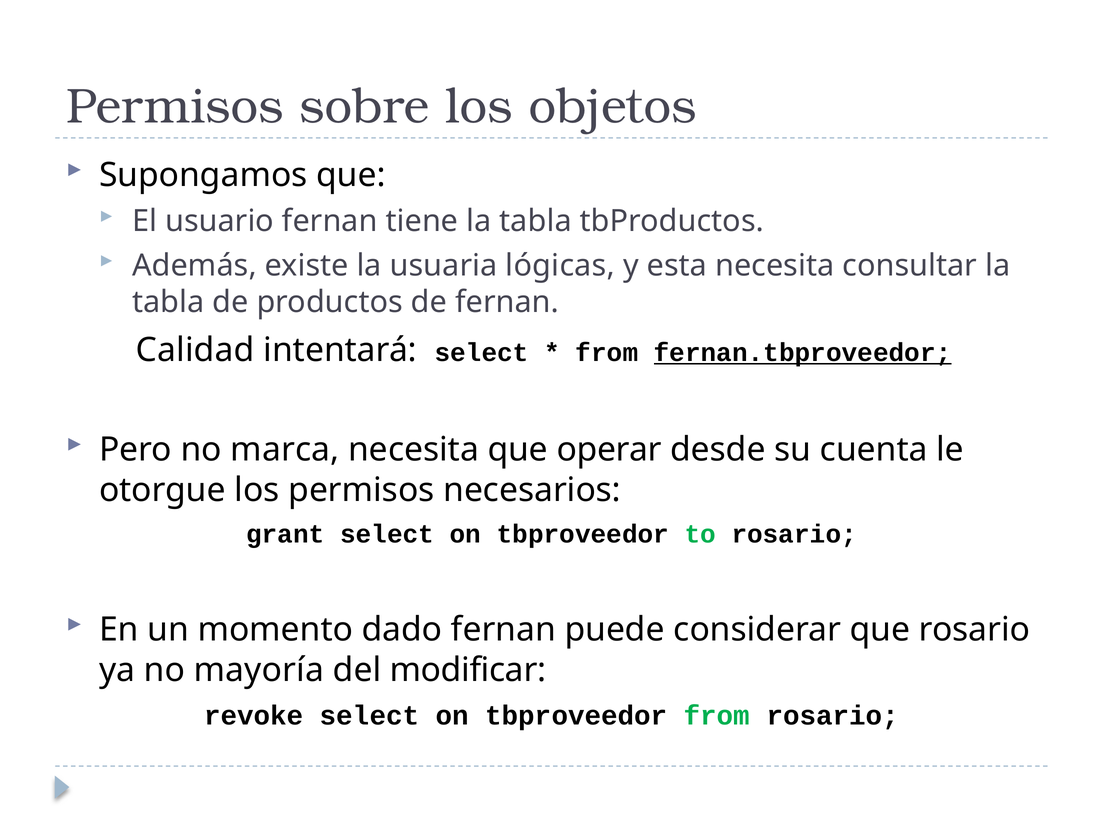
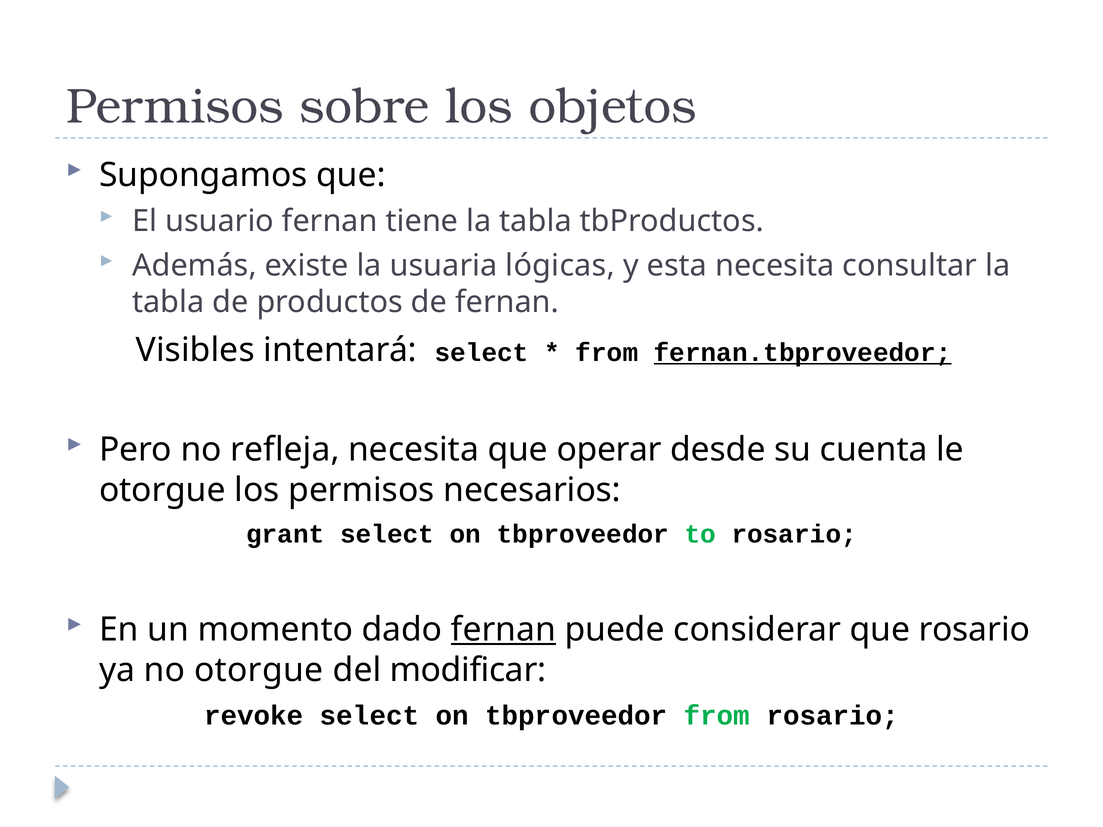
Calidad: Calidad -> Visibles
marca: marca -> refleja
fernan at (503, 630) underline: none -> present
no mayoría: mayoría -> otorgue
